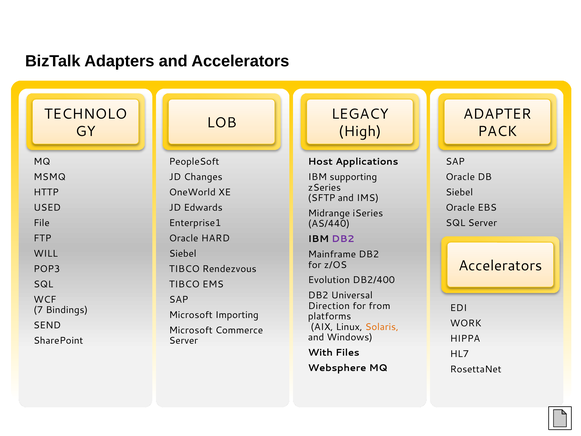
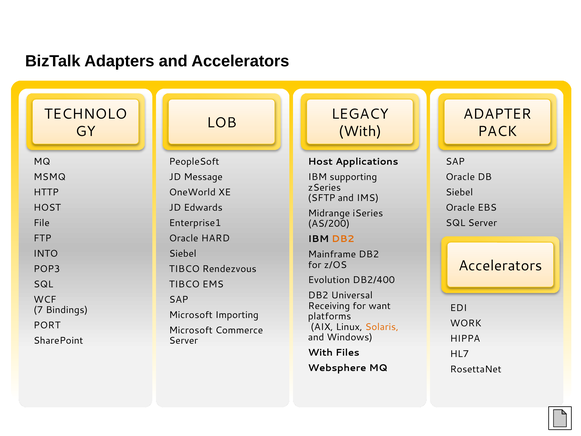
High at (360, 131): High -> With
Changes: Changes -> Message
USED at (47, 208): USED -> HOST
AS/440: AS/440 -> AS/200
DB2 at (343, 239) colour: purple -> orange
WILL: WILL -> INTO
Direction: Direction -> Receiving
from: from -> want
SEND: SEND -> PORT
